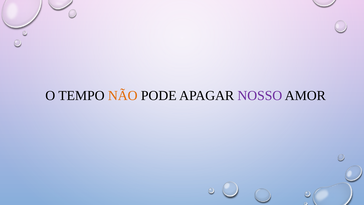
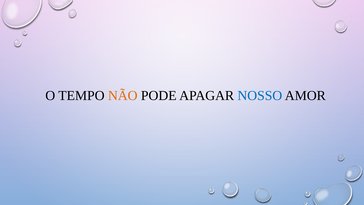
NOSSO colour: purple -> blue
